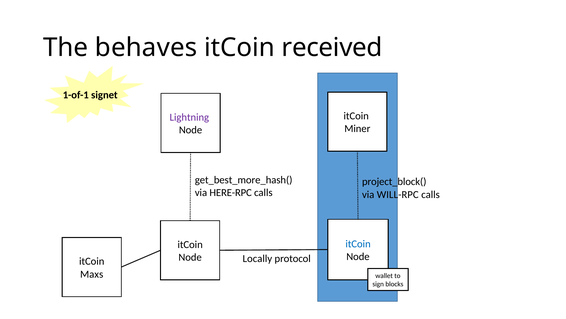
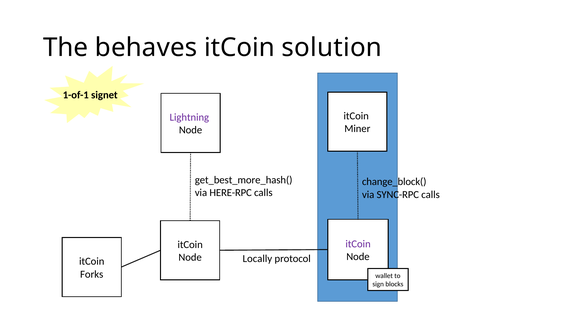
received: received -> solution
project_block(: project_block( -> change_block(
WILL-RPC: WILL-RPC -> SYNC-RPC
itCoin at (358, 243) colour: blue -> purple
Maxs: Maxs -> Forks
